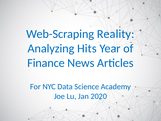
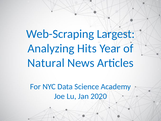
Reality: Reality -> Largest
Finance: Finance -> Natural
